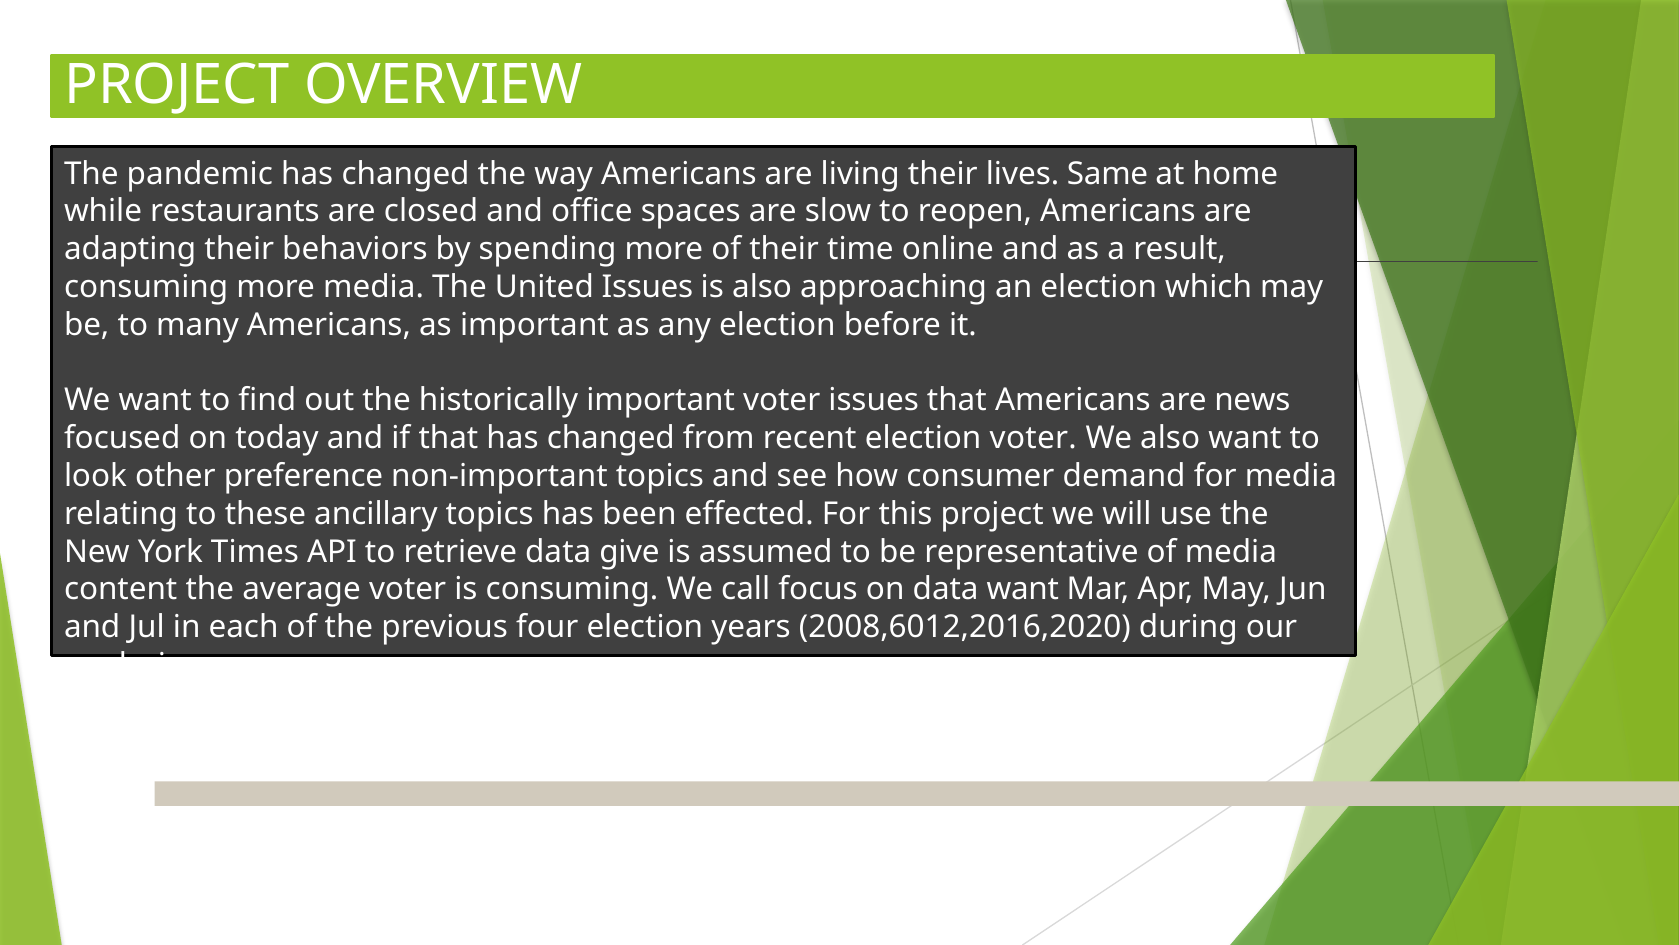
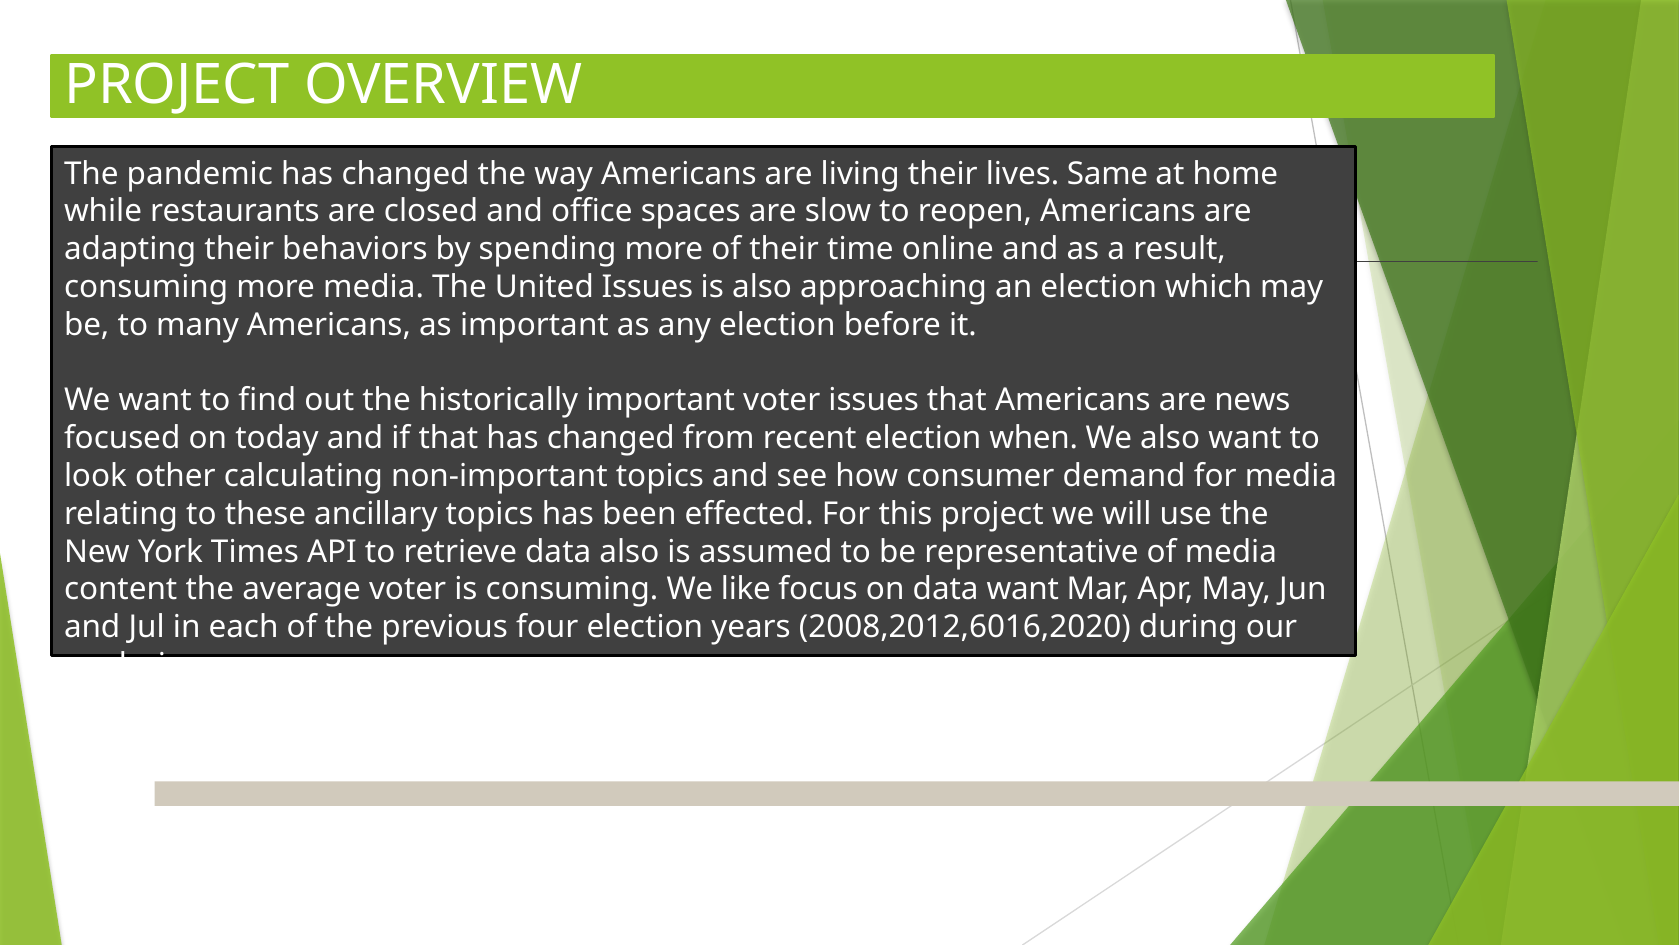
election voter: voter -> when
preference: preference -> calculating
data give: give -> also
call: call -> like
2008,6012,2016,2020: 2008,6012,2016,2020 -> 2008,2012,6016,2020
